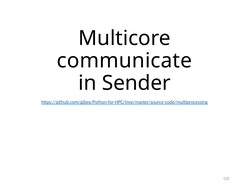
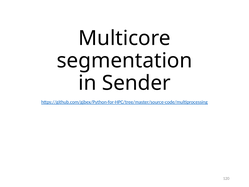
communicate: communicate -> segmentation
